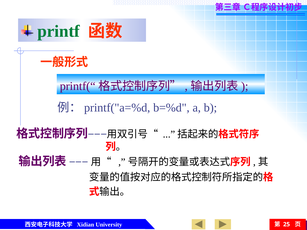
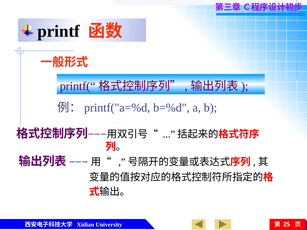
printf colour: green -> black
